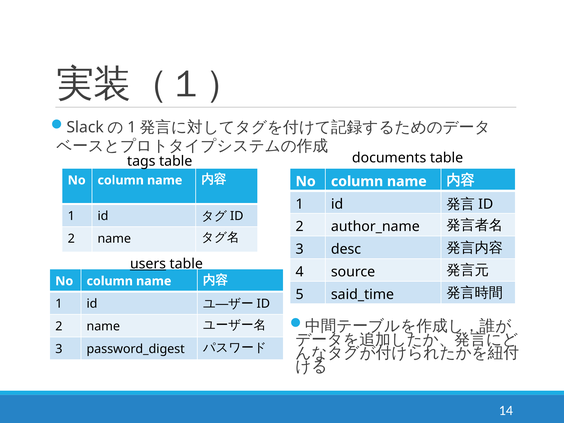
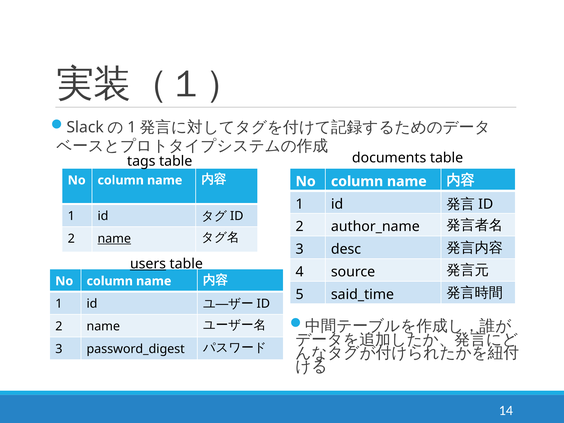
name at (114, 239) underline: none -> present
